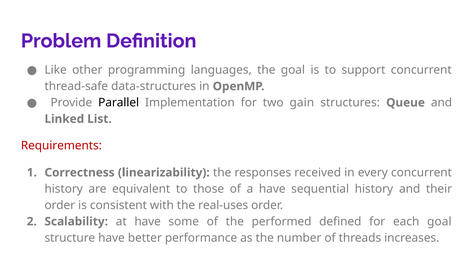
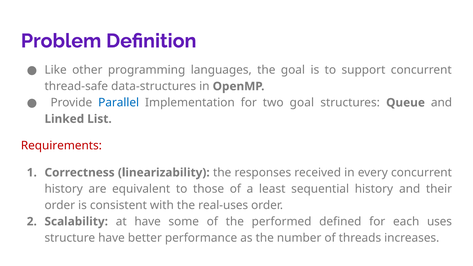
Parallel colour: black -> blue
two gain: gain -> goal
a have: have -> least
each goal: goal -> uses
